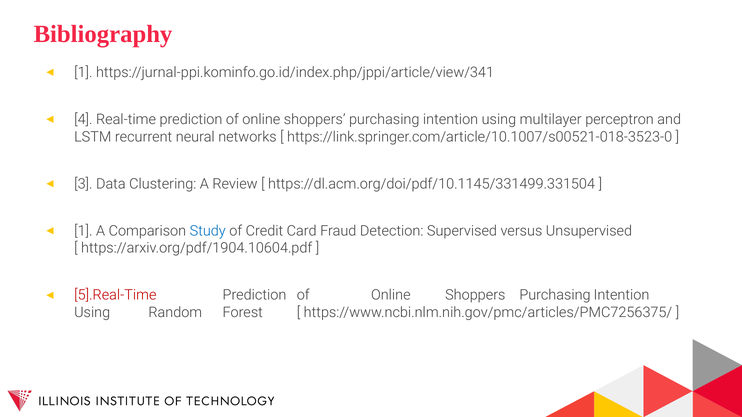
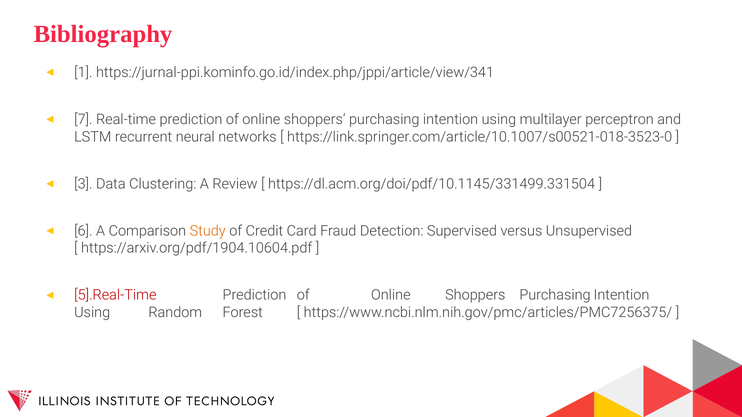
4: 4 -> 7
1 at (83, 231): 1 -> 6
Study colour: blue -> orange
